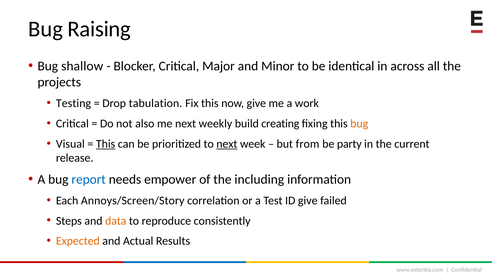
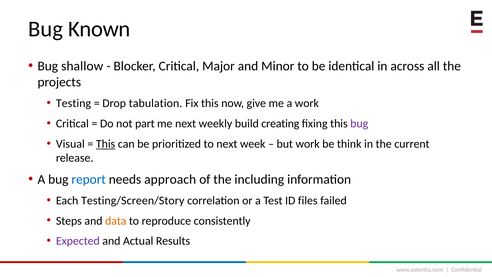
Raising: Raising -> Known
also: also -> part
bug at (359, 123) colour: orange -> purple
next at (227, 144) underline: present -> none
but from: from -> work
party: party -> think
empower: empower -> approach
Annoys/Screen/Story: Annoys/Screen/Story -> Testing/Screen/Story
ID give: give -> files
Expected colour: orange -> purple
